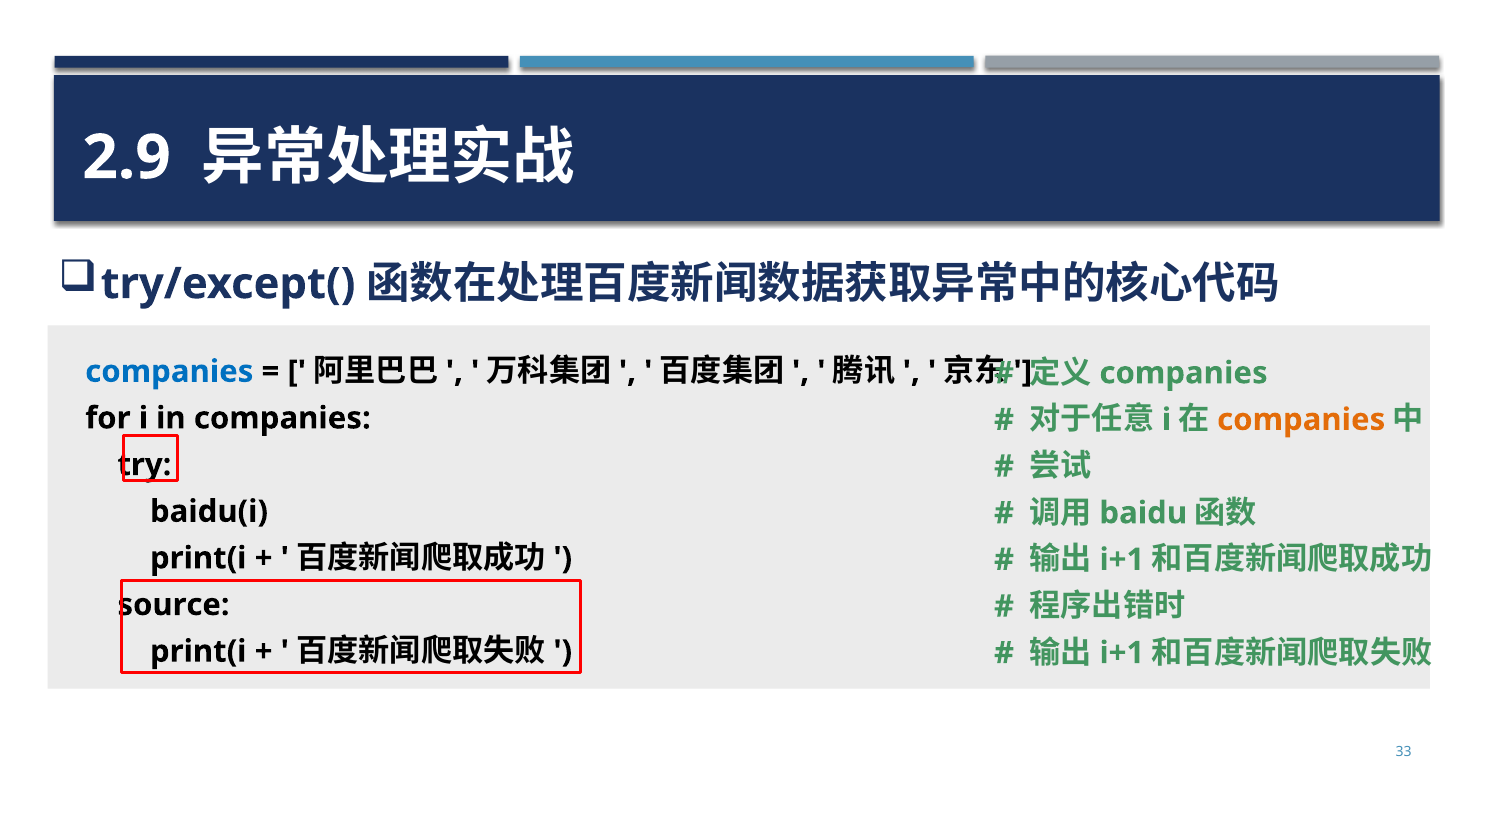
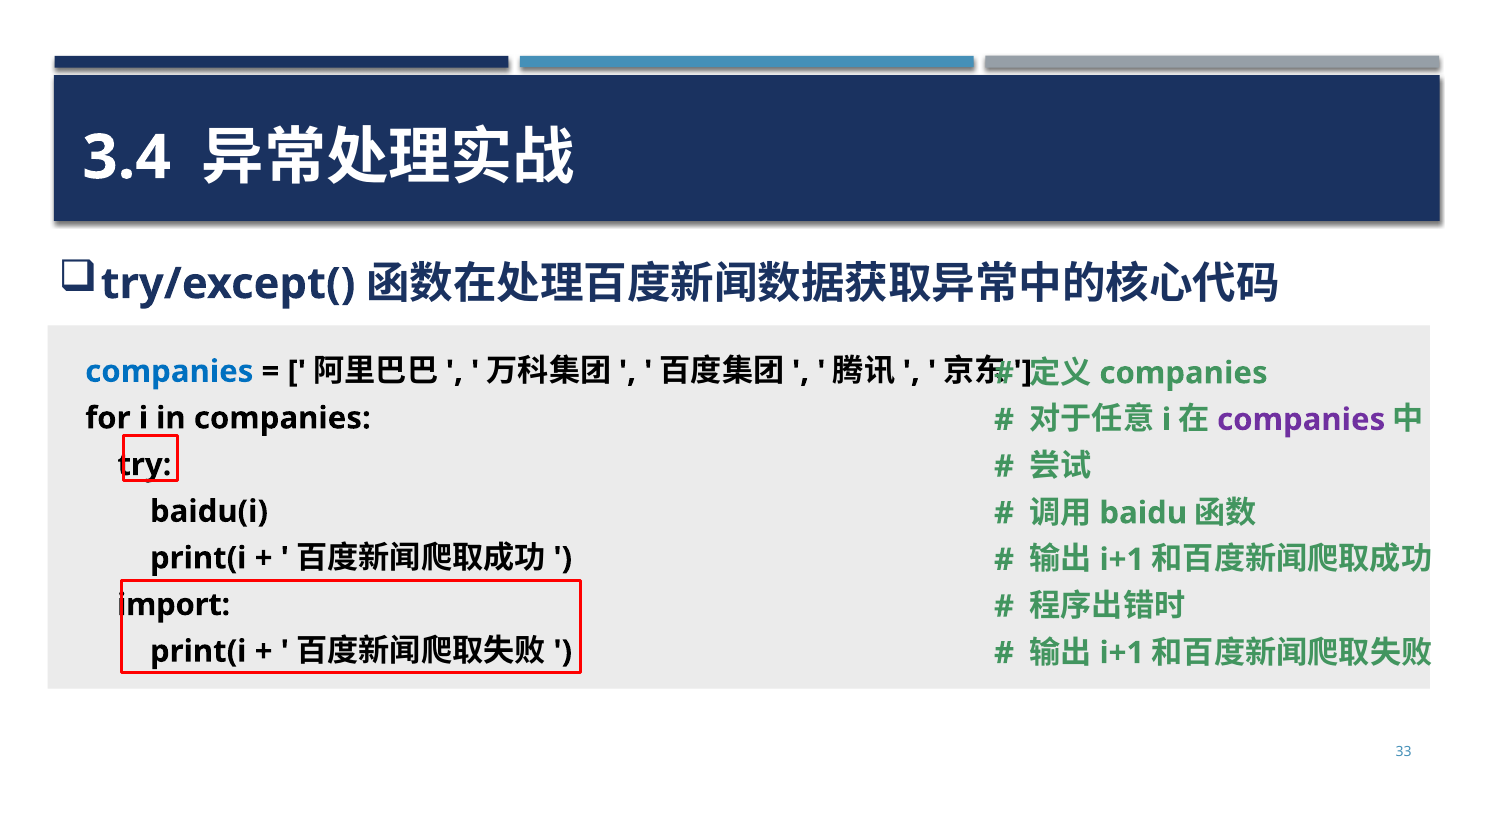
2.9: 2.9 -> 3.4
companies at (1301, 420) colour: orange -> purple
source: source -> import
